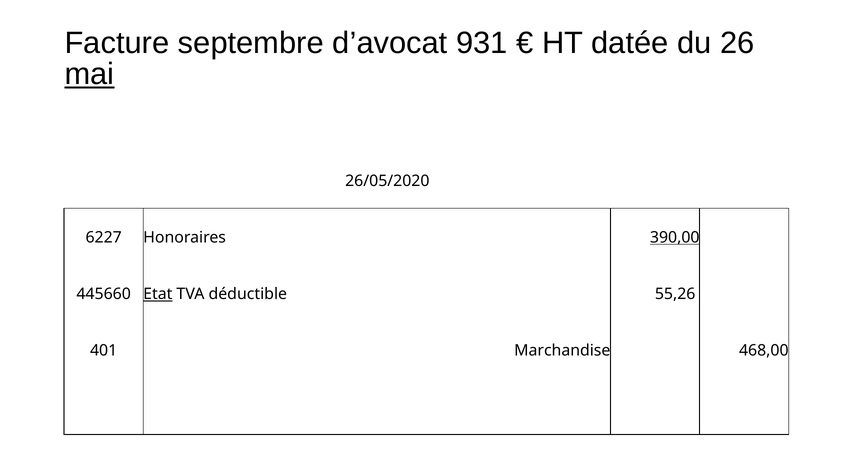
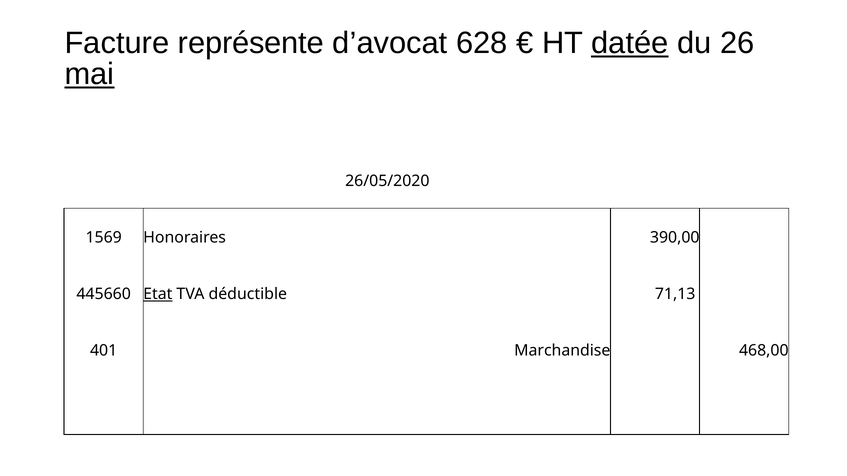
septembre: septembre -> représente
931: 931 -> 628
datée underline: none -> present
6227: 6227 -> 1569
390,00 underline: present -> none
55,26: 55,26 -> 71,13
